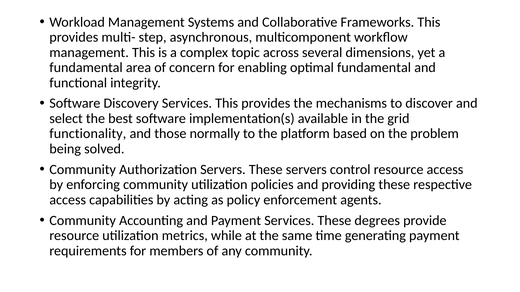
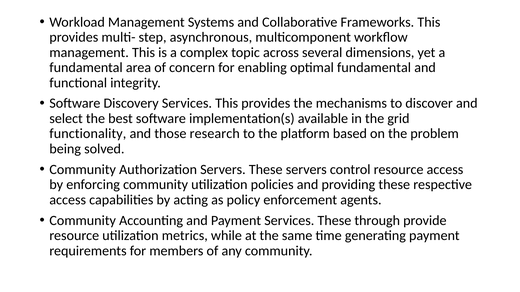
normally: normally -> research
degrees: degrees -> through
